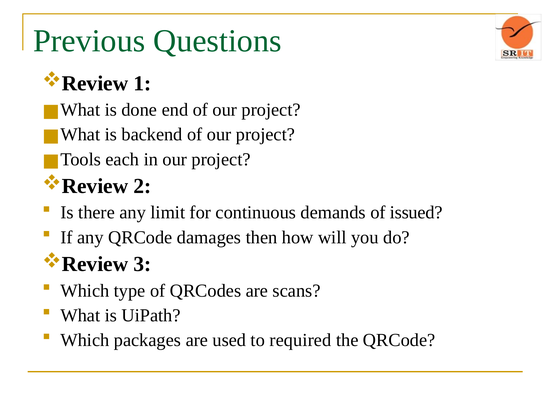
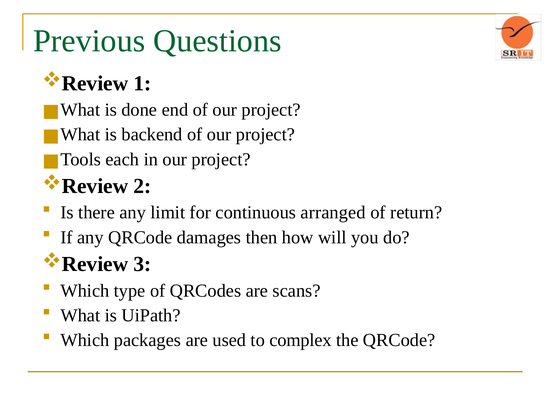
demands: demands -> arranged
issued: issued -> return
required: required -> complex
